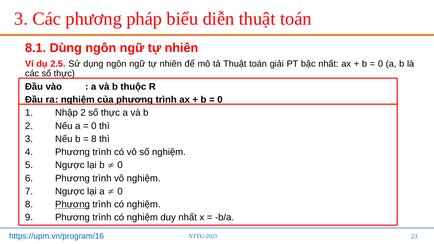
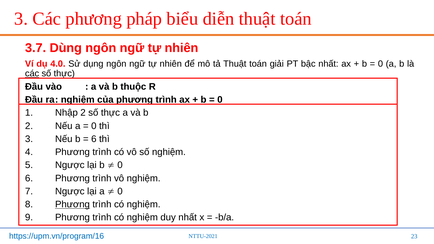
8.1: 8.1 -> 3.7
2.5: 2.5 -> 4.0
các at (32, 74) underline: none -> present
8 at (94, 139): 8 -> 6
